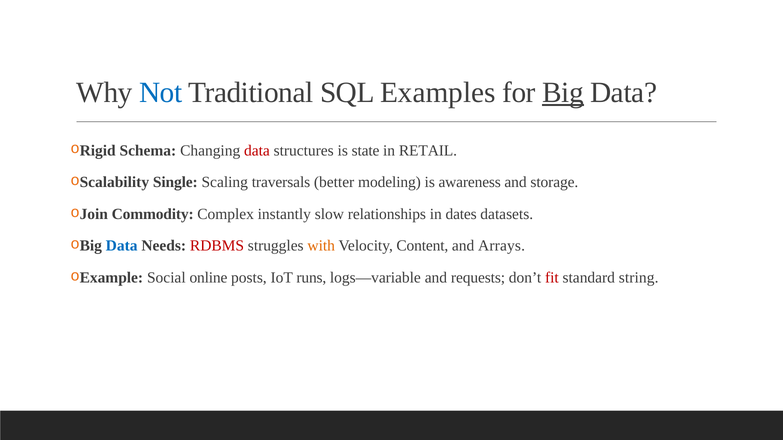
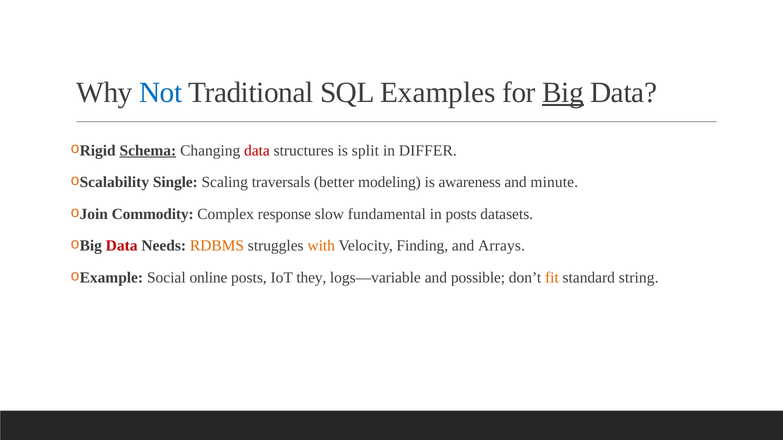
Schema underline: none -> present
state: state -> split
RETAIL: RETAIL -> DIFFER
storage: storage -> minute
instantly: instantly -> response
relationships: relationships -> fundamental
in dates: dates -> posts
Data at (122, 246) colour: blue -> red
RDBMS colour: red -> orange
Content: Content -> Finding
runs: runs -> they
requests: requests -> possible
fit colour: red -> orange
